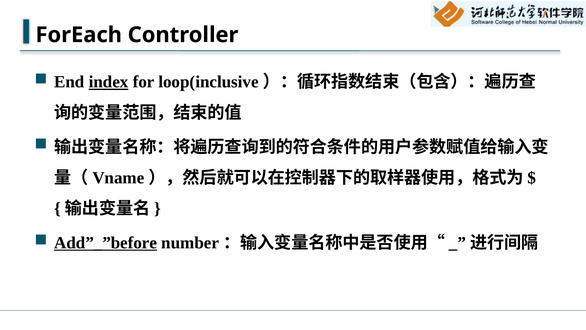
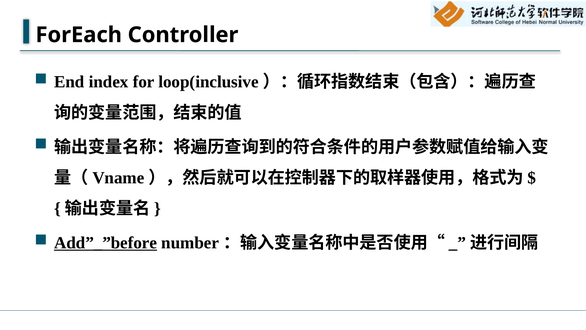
index underline: present -> none
